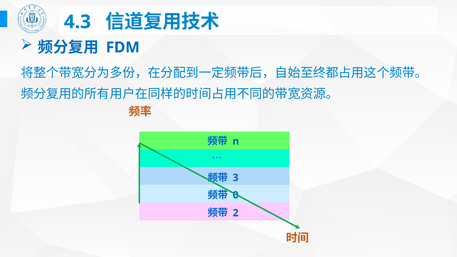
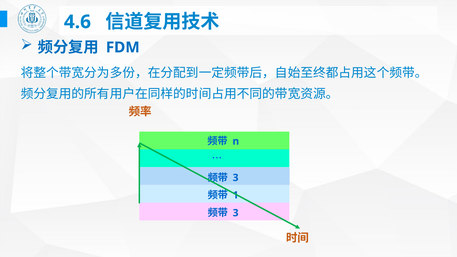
4.3: 4.3 -> 4.6
0: 0 -> 1
2 at (236, 213): 2 -> 3
